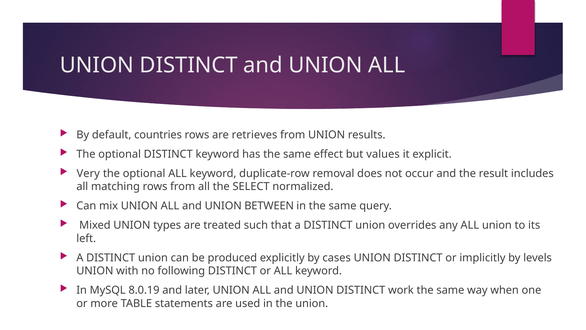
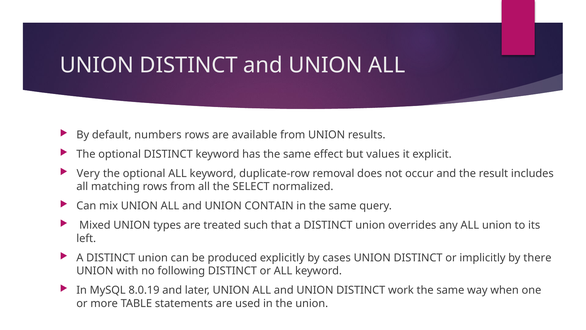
countries: countries -> numbers
retrieves: retrieves -> available
BETWEEN: BETWEEN -> CONTAIN
levels: levels -> there
